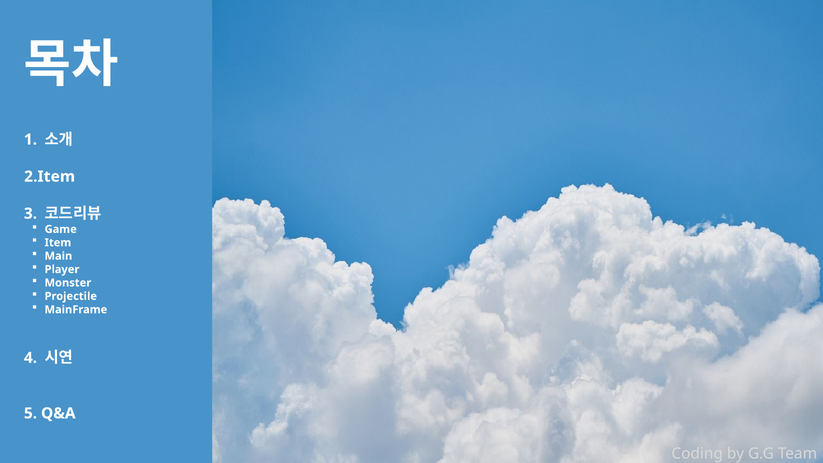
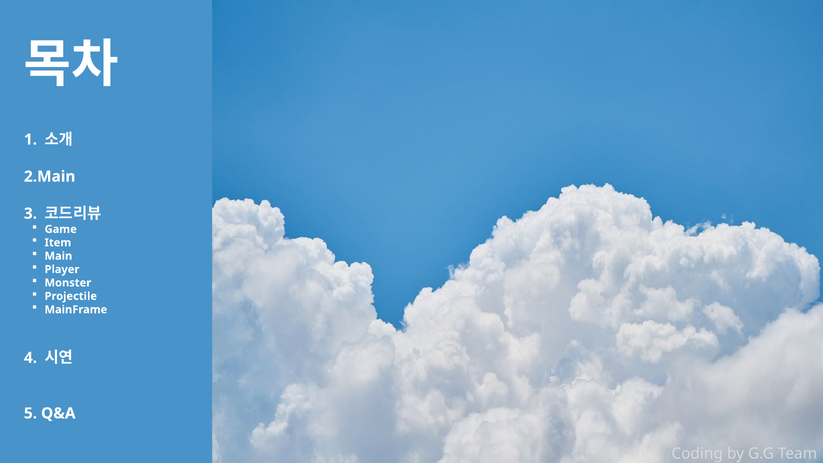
2.Item: 2.Item -> 2.Main
